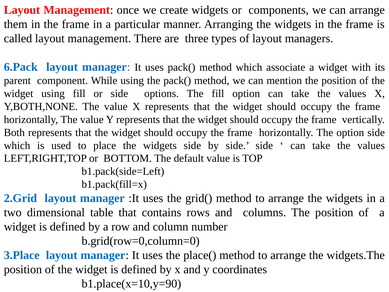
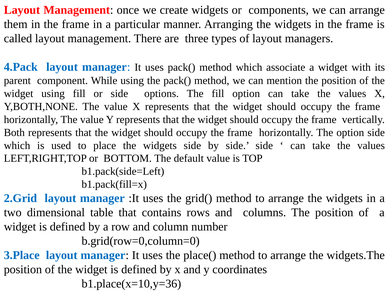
6.Pack: 6.Pack -> 4.Pack
b1.place(x=10,y=90: b1.place(x=10,y=90 -> b1.place(x=10,y=36
